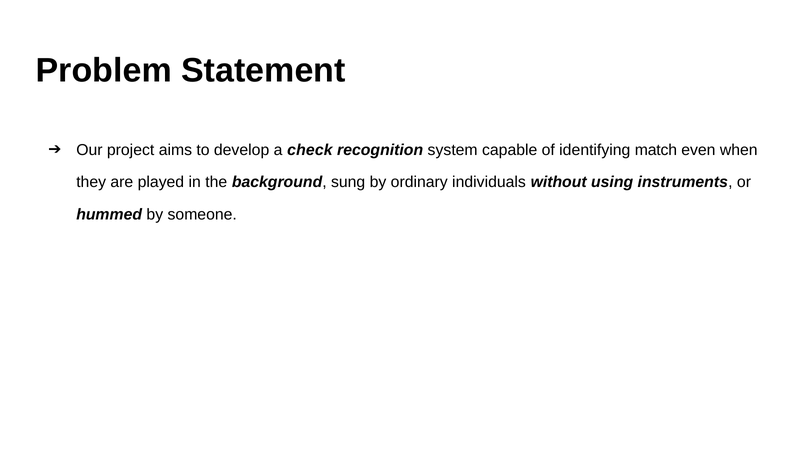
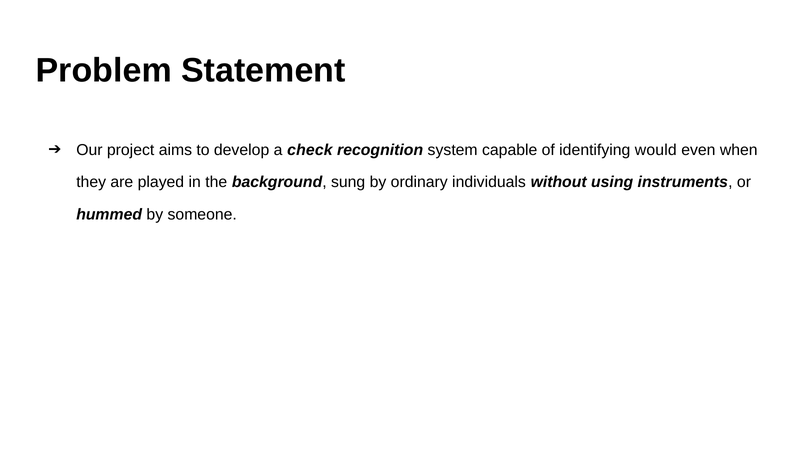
match: match -> would
